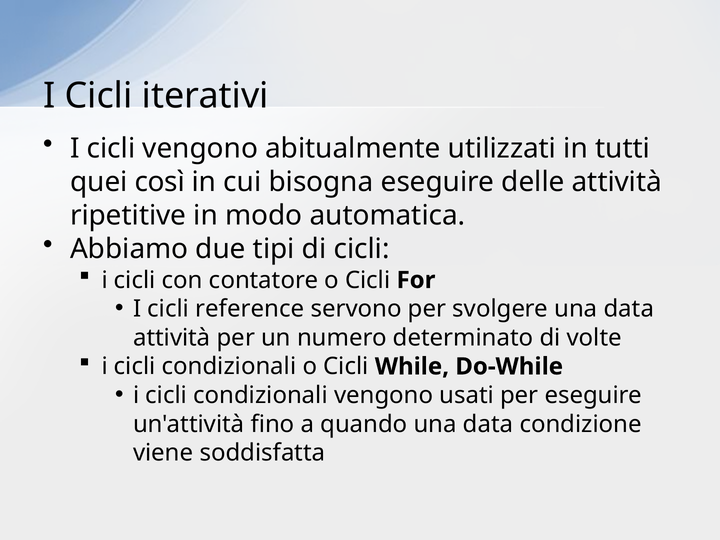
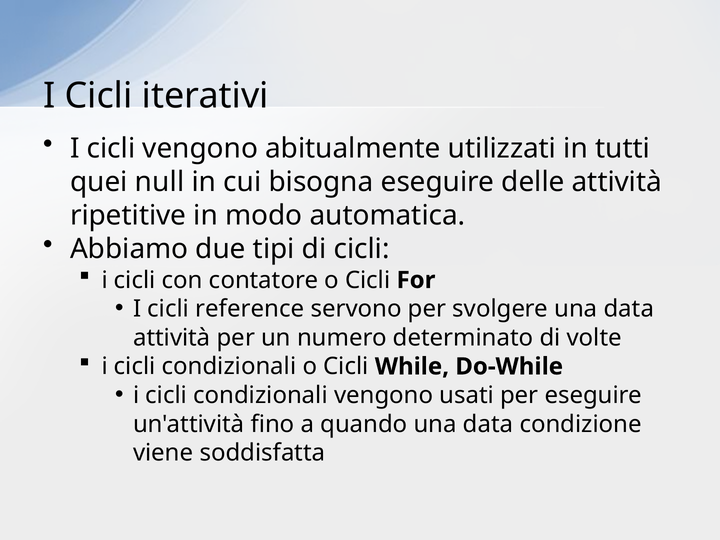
così: così -> null
